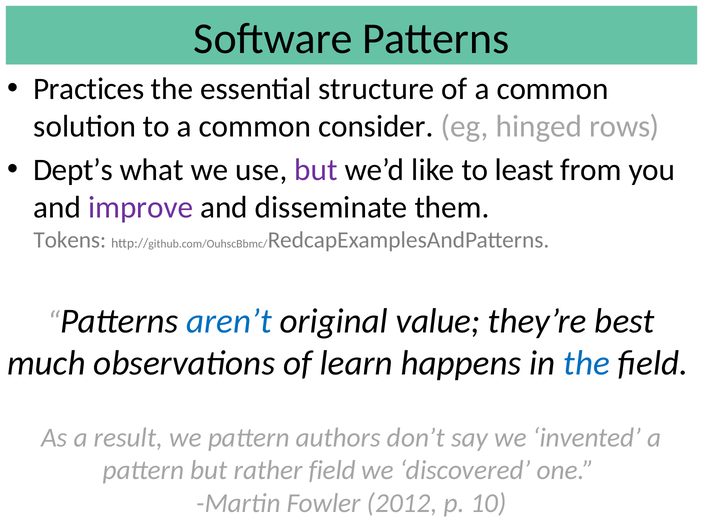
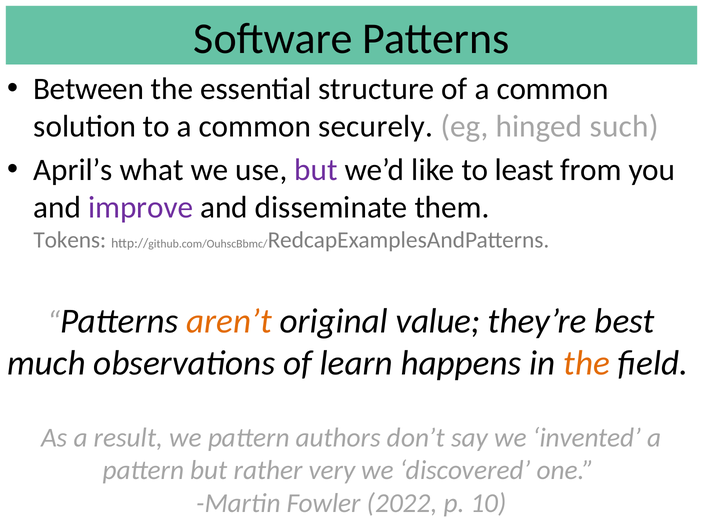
Practices: Practices -> Between
consider: consider -> securely
rows: rows -> such
Dept’s: Dept’s -> April’s
aren’t colour: blue -> orange
the at (587, 363) colour: blue -> orange
rather field: field -> very
2012: 2012 -> 2022
